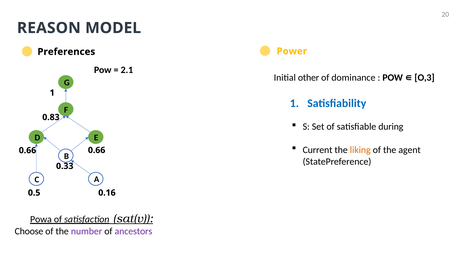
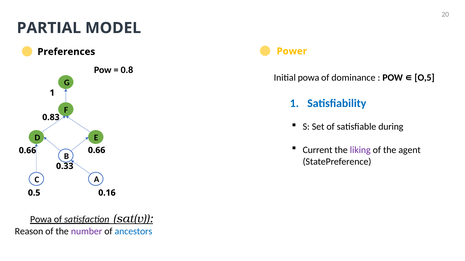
REASON: REASON -> PARTIAL
2.1: 2.1 -> 0.8
Initial other: other -> powa
O,3: O,3 -> O,5
liking colour: orange -> purple
Choose: Choose -> Reason
ancestors colour: purple -> blue
